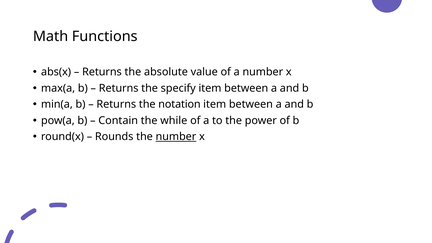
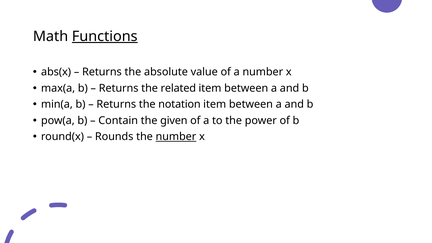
Functions underline: none -> present
specify: specify -> related
while: while -> given
